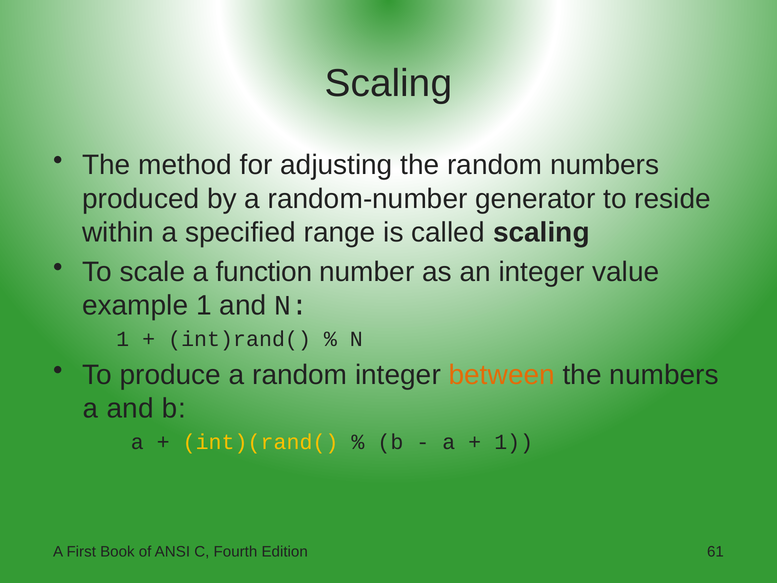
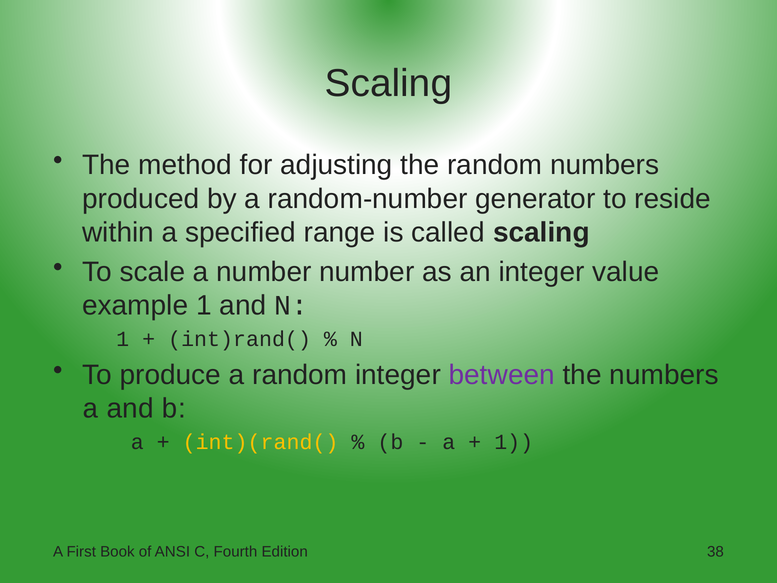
a function: function -> number
between colour: orange -> purple
61: 61 -> 38
